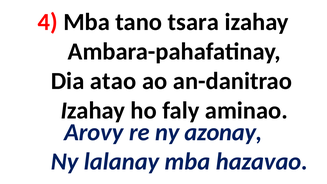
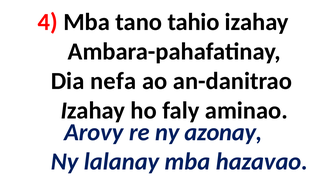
tsara: tsara -> tahio
atao: atao -> nefa
